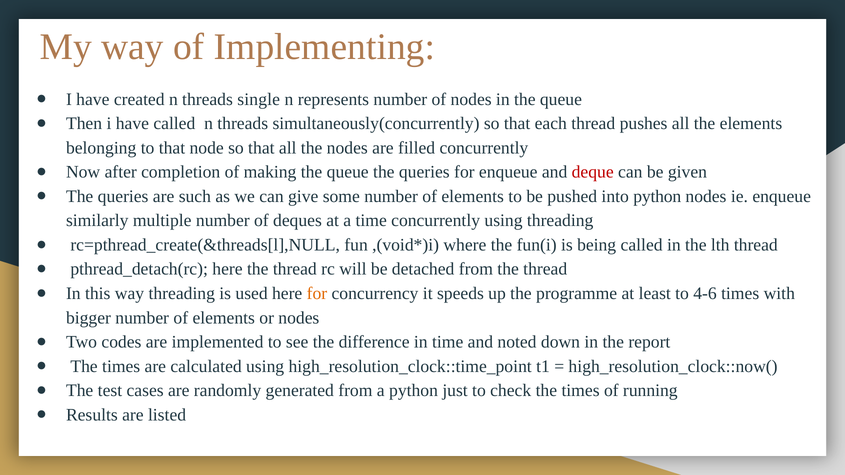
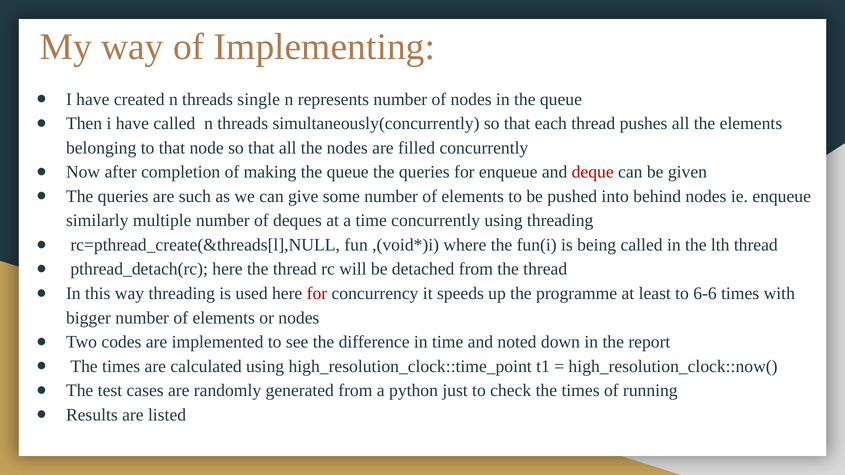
into python: python -> behind
for at (317, 294) colour: orange -> red
4-6: 4-6 -> 6-6
